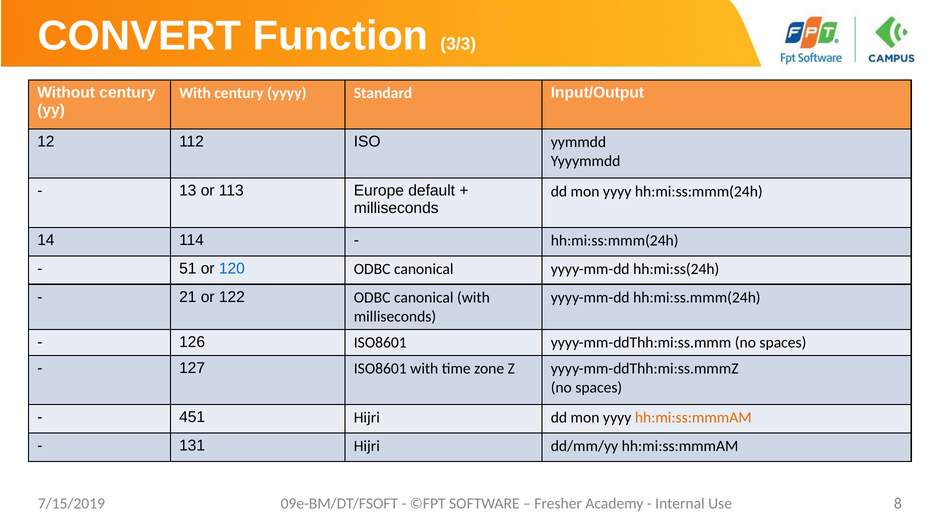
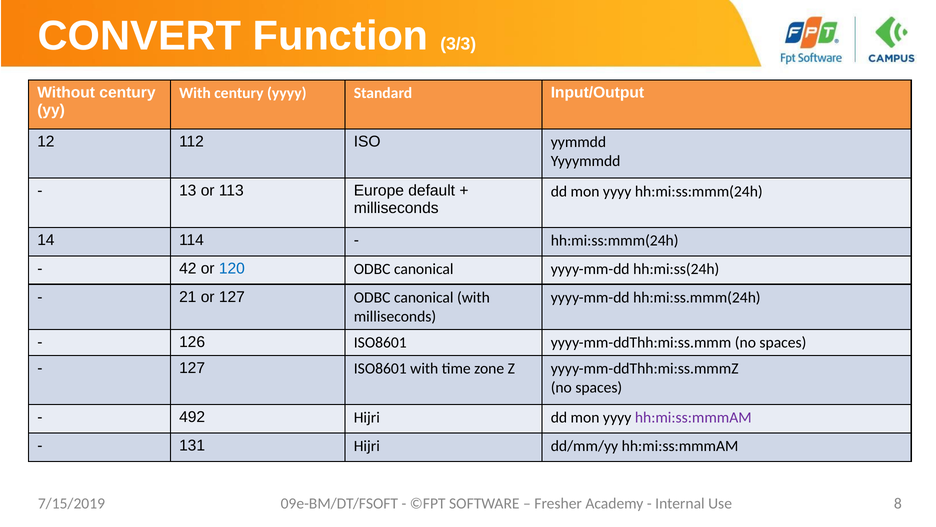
51: 51 -> 42
or 122: 122 -> 127
451: 451 -> 492
hh:mi:ss:mmmAM at (693, 417) colour: orange -> purple
